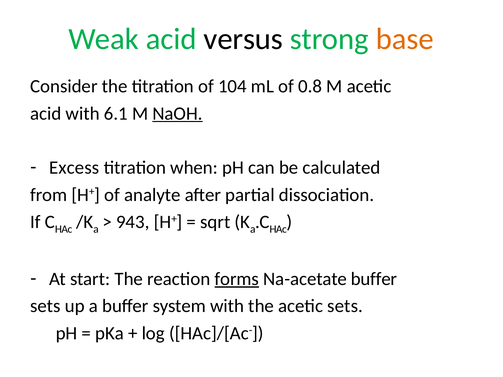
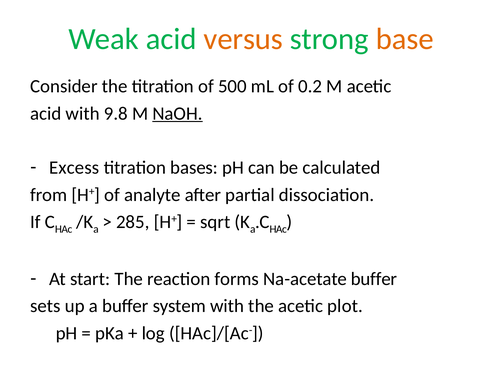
versus colour: black -> orange
104: 104 -> 500
0.8: 0.8 -> 0.2
6.1: 6.1 -> 9.8
when: when -> bases
943: 943 -> 285
forms underline: present -> none
acetic sets: sets -> plot
